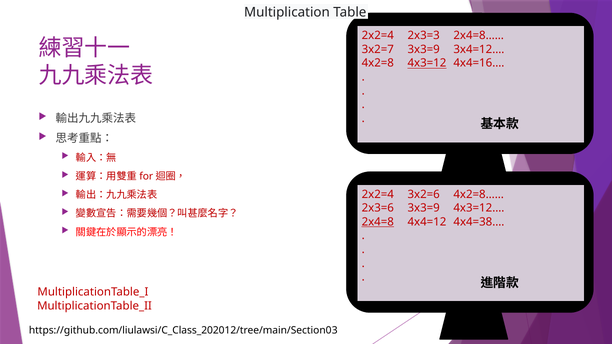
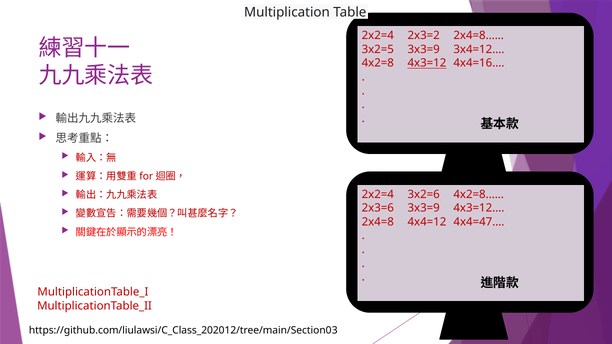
2x3=3: 2x3=3 -> 2x3=2
3x2=7: 3x2=7 -> 3x2=5
2x4=8 underline: present -> none
4x4=38…: 4x4=38… -> 4x4=47…
